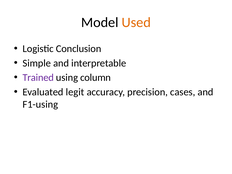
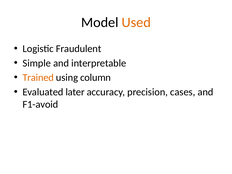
Conclusion: Conclusion -> Fraudulent
Trained colour: purple -> orange
legit: legit -> later
F1-using: F1-using -> F1-avoid
